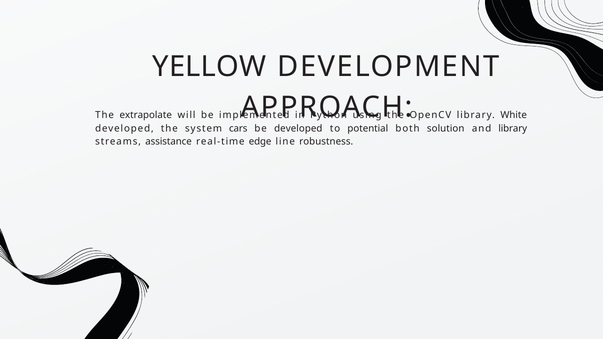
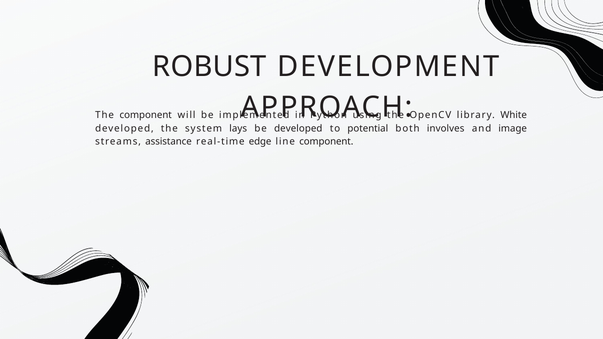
YELLOW: YELLOW -> ROBUST
The extrapolate: extrapolate -> component
cars: cars -> lays
solution: solution -> involves
and library: library -> image
line robustness: robustness -> component
